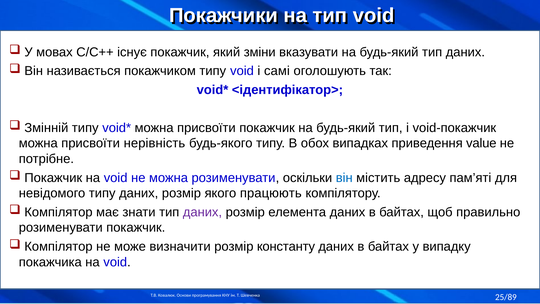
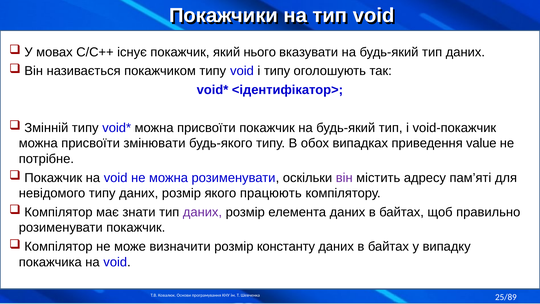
зміни: зміни -> нього
і самі: самі -> типу
нерівність: нерівність -> змінювати
він at (344, 178) colour: blue -> purple
